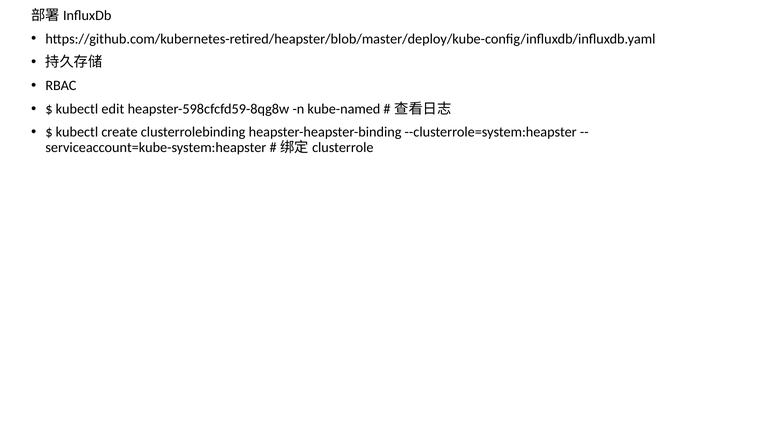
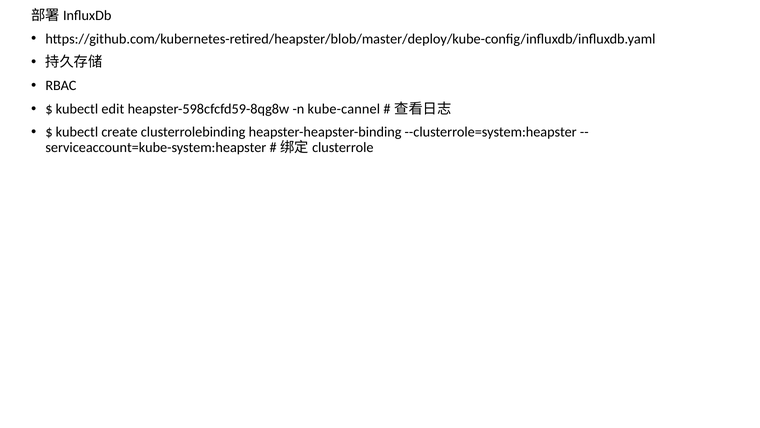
kube-named: kube-named -> kube-cannel
